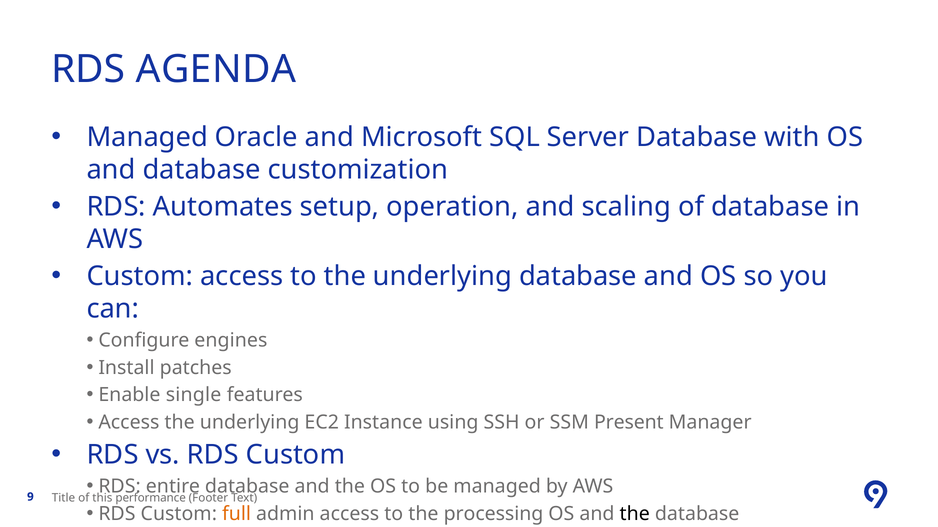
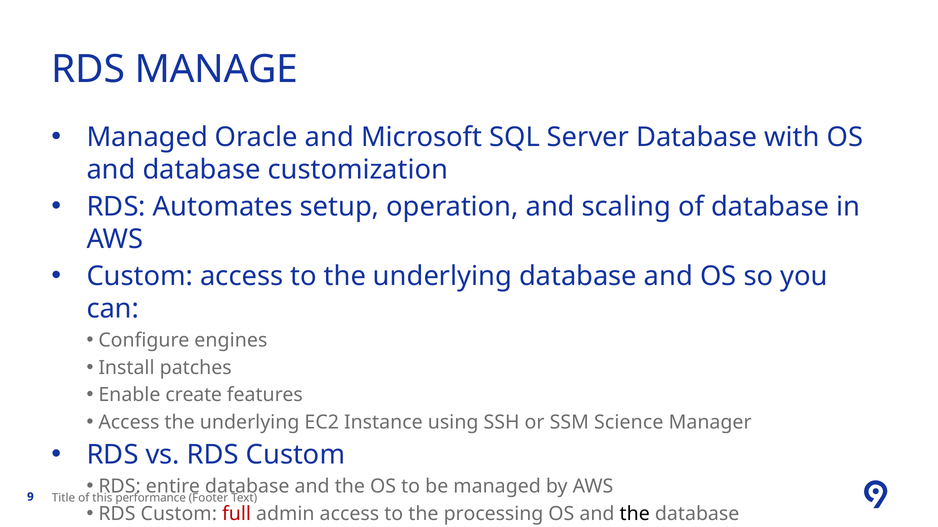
AGENDA: AGENDA -> MANAGE
single: single -> create
Present: Present -> Science
full colour: orange -> red
